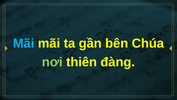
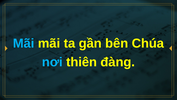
nơi colour: light green -> light blue
